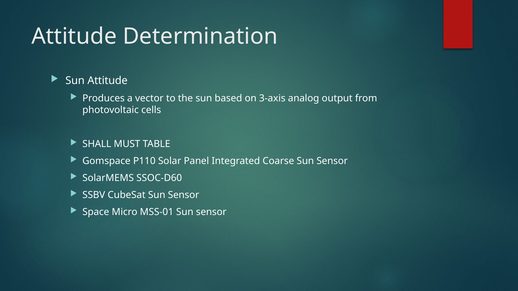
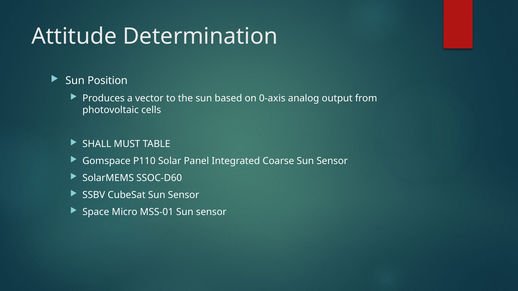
Sun Attitude: Attitude -> Position
3-axis: 3-axis -> 0-axis
